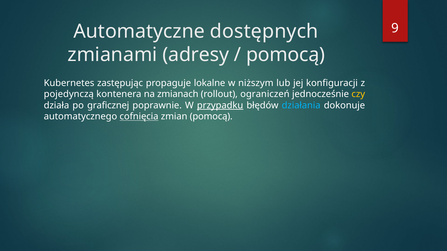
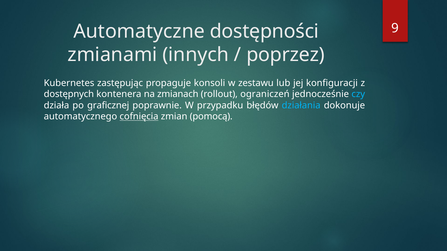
dostępnych: dostępnych -> dostępności
adresy: adresy -> innych
pomocą at (286, 55): pomocą -> poprzez
lokalne: lokalne -> konsoli
niższym: niższym -> zestawu
pojedynczą: pojedynczą -> dostępnych
czy colour: yellow -> light blue
przypadku underline: present -> none
